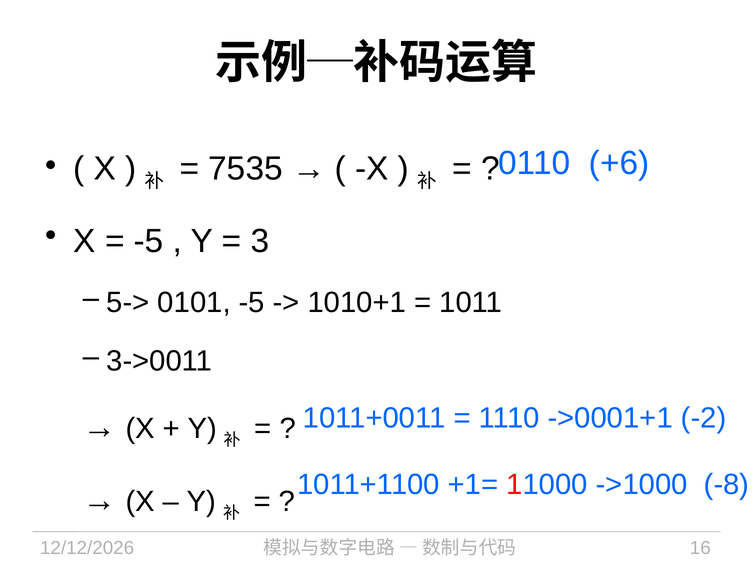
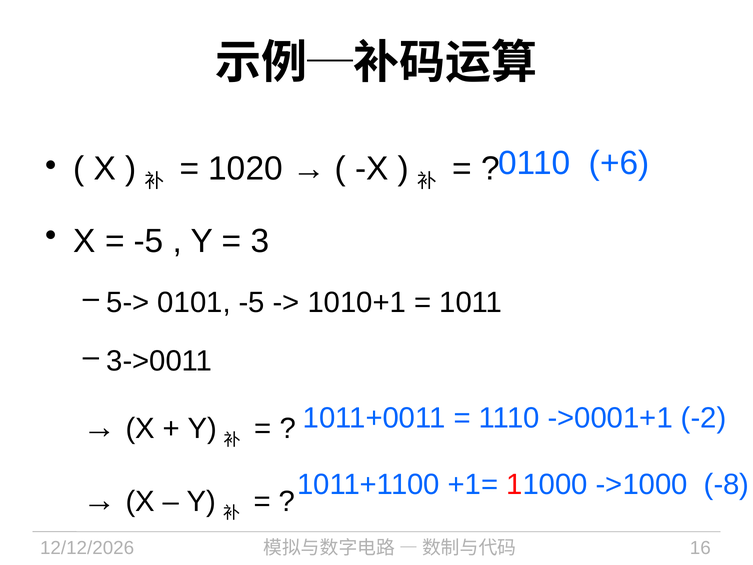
7535: 7535 -> 1020
